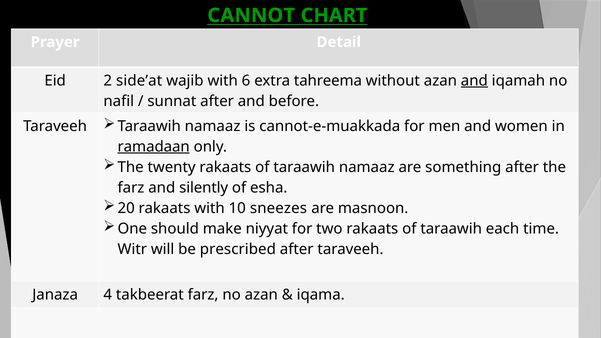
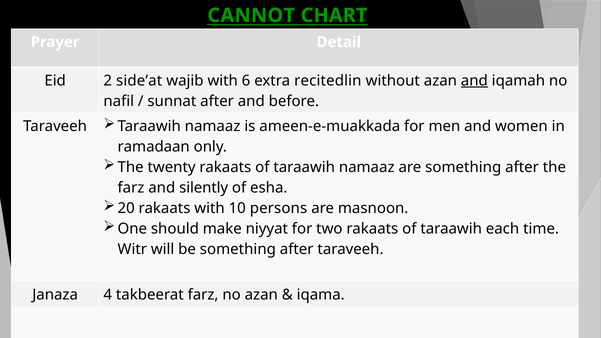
tahreema: tahreema -> recitedlin
cannot-e-muakkada: cannot-e-muakkada -> ameen-e-muakkada
ramadaan underline: present -> none
sneezes: sneezes -> persons
be prescribed: prescribed -> something
